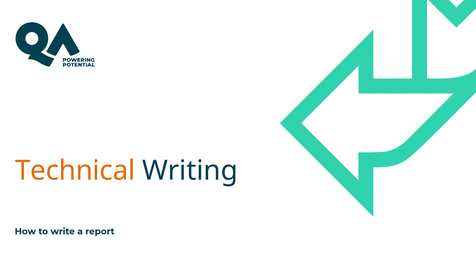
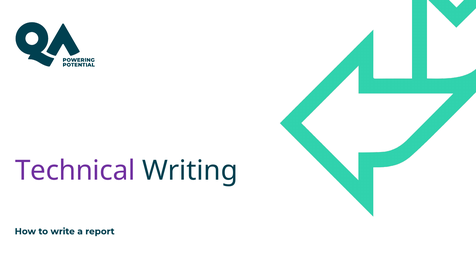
Technical colour: orange -> purple
